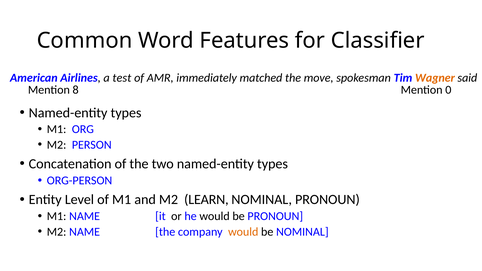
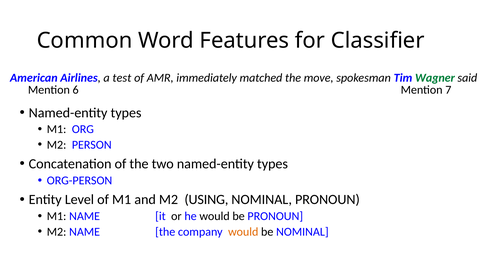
Wagner colour: orange -> green
8: 8 -> 6
0: 0 -> 7
LEARN: LEARN -> USING
